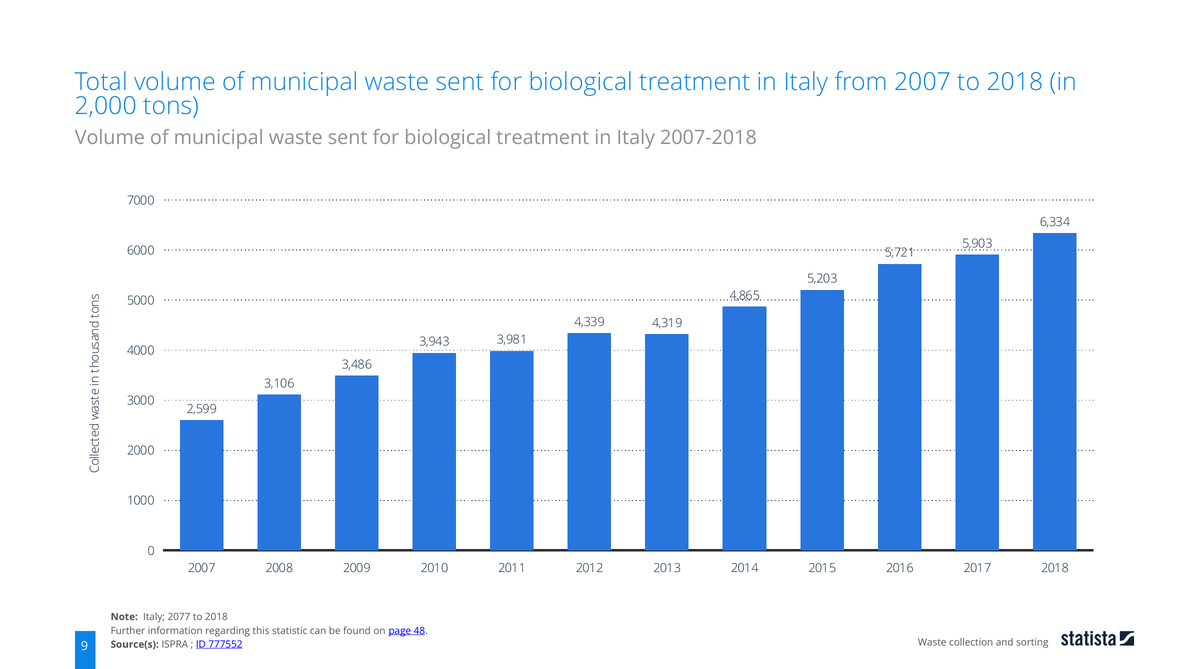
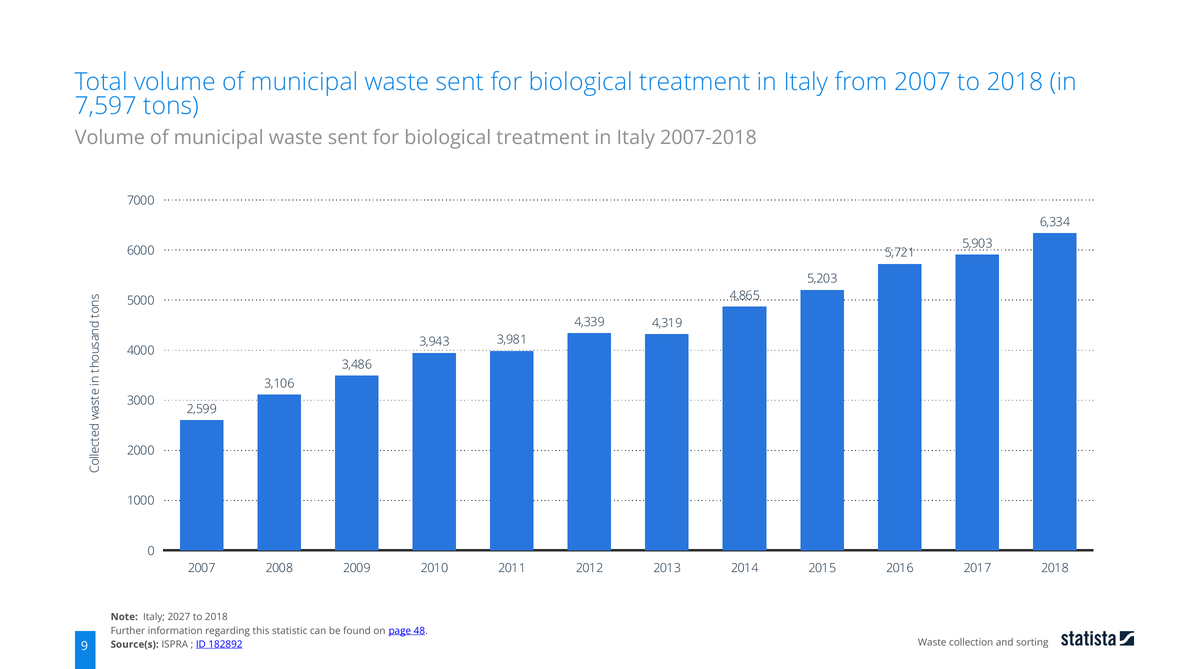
2,000: 2,000 -> 7,597
2077: 2077 -> 2027
777552: 777552 -> 182892
